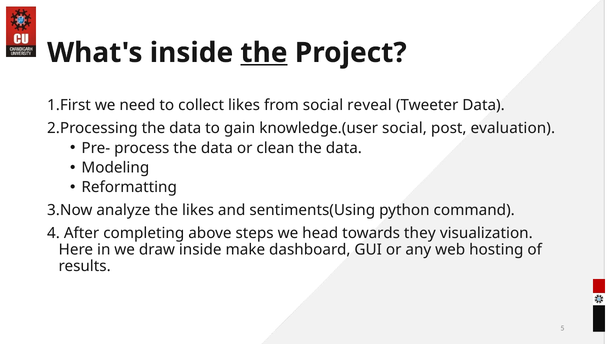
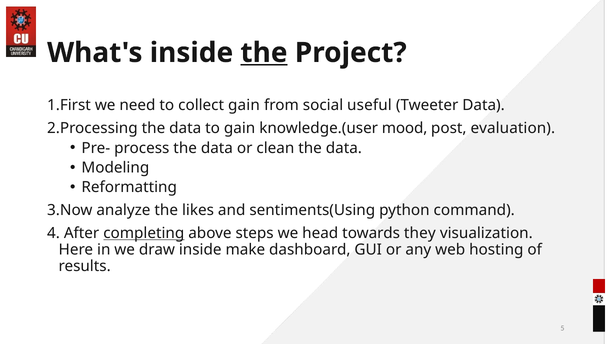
collect likes: likes -> gain
reveal: reveal -> useful
knowledge.(user social: social -> mood
completing underline: none -> present
